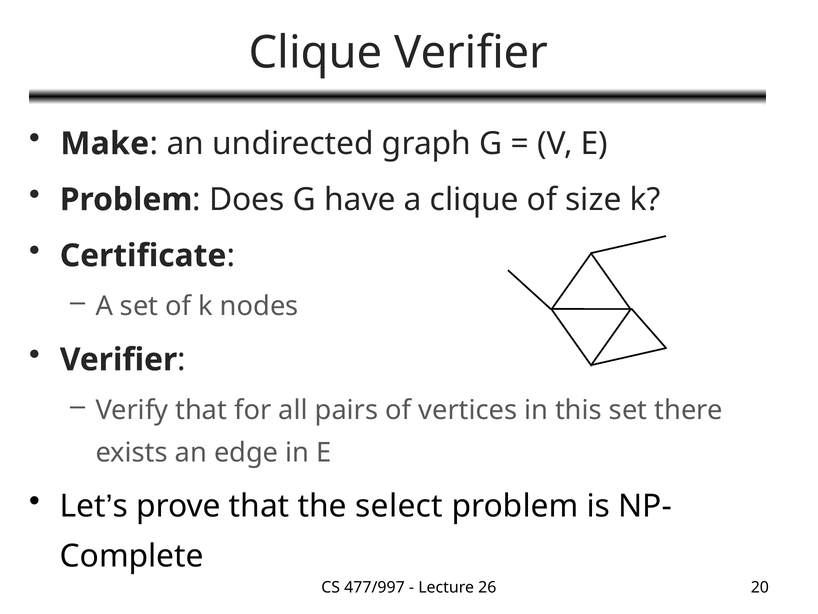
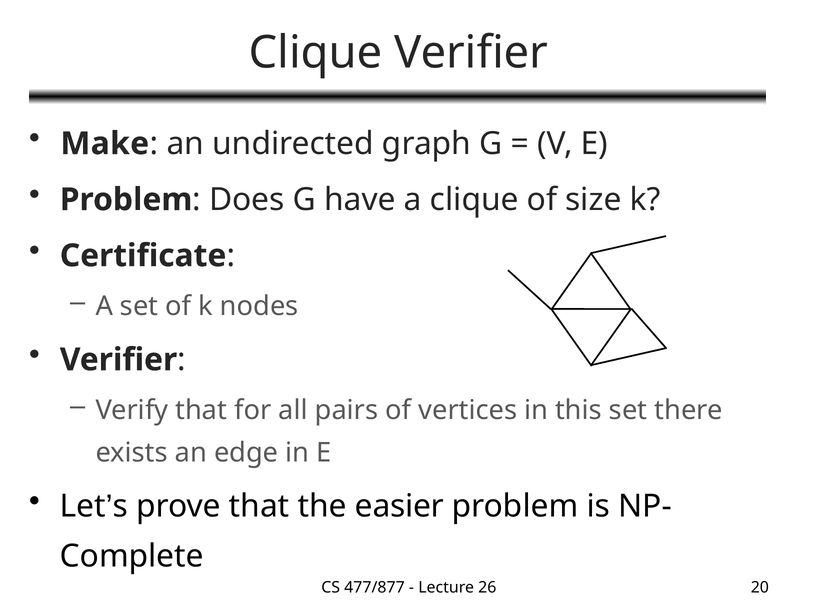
select: select -> easier
477/997: 477/997 -> 477/877
